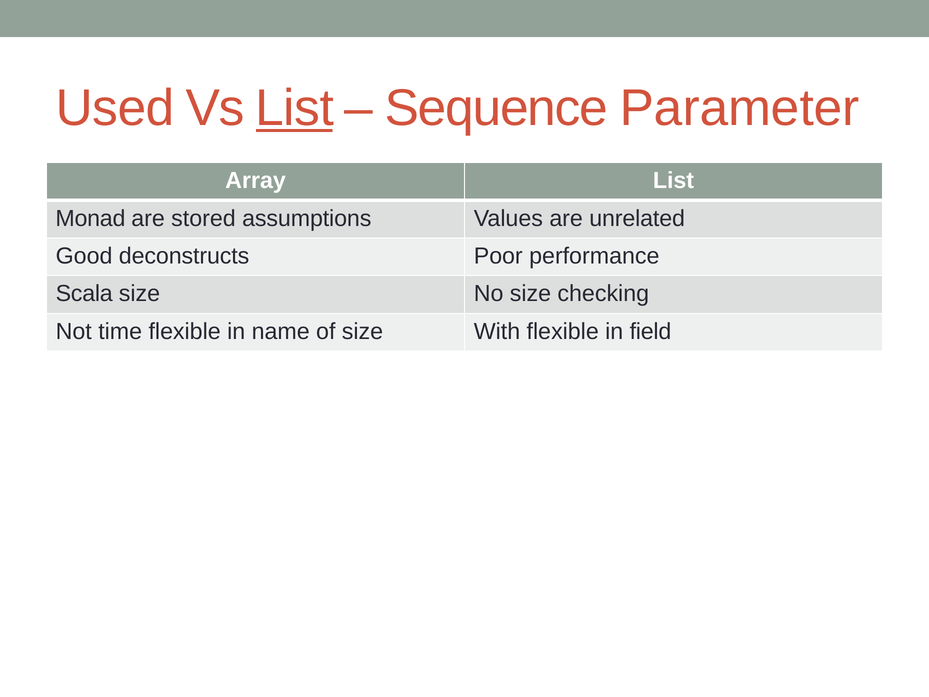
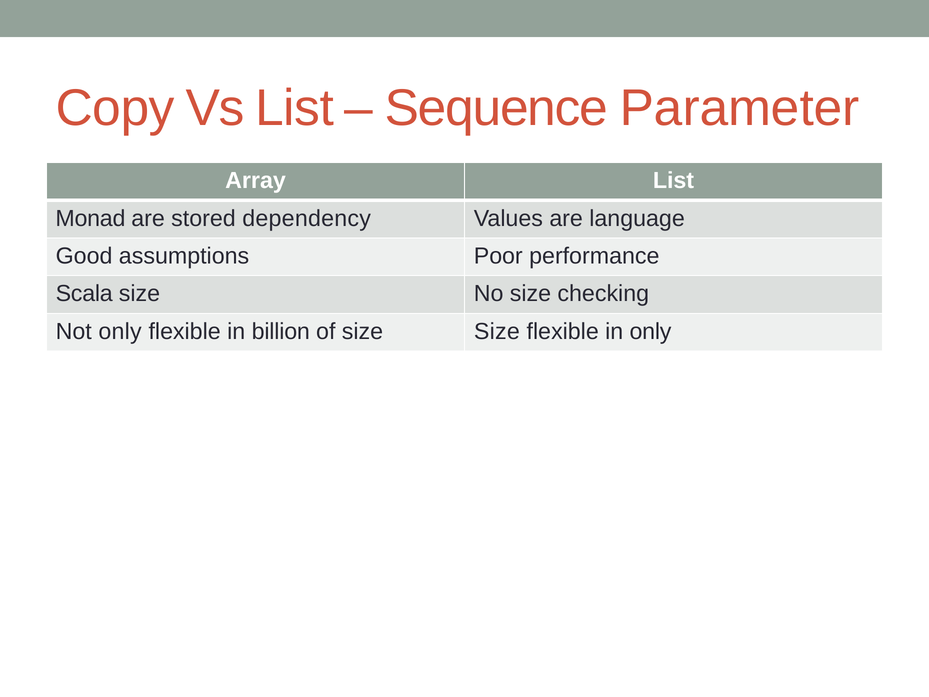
Used: Used -> Copy
List at (295, 108) underline: present -> none
assumptions: assumptions -> dependency
unrelated: unrelated -> language
deconstructs: deconstructs -> assumptions
Not time: time -> only
name: name -> billion
size With: With -> Size
in field: field -> only
